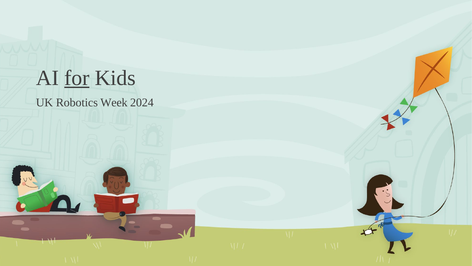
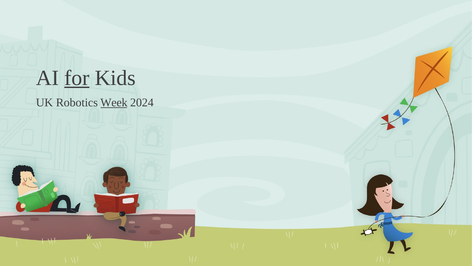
Week underline: none -> present
